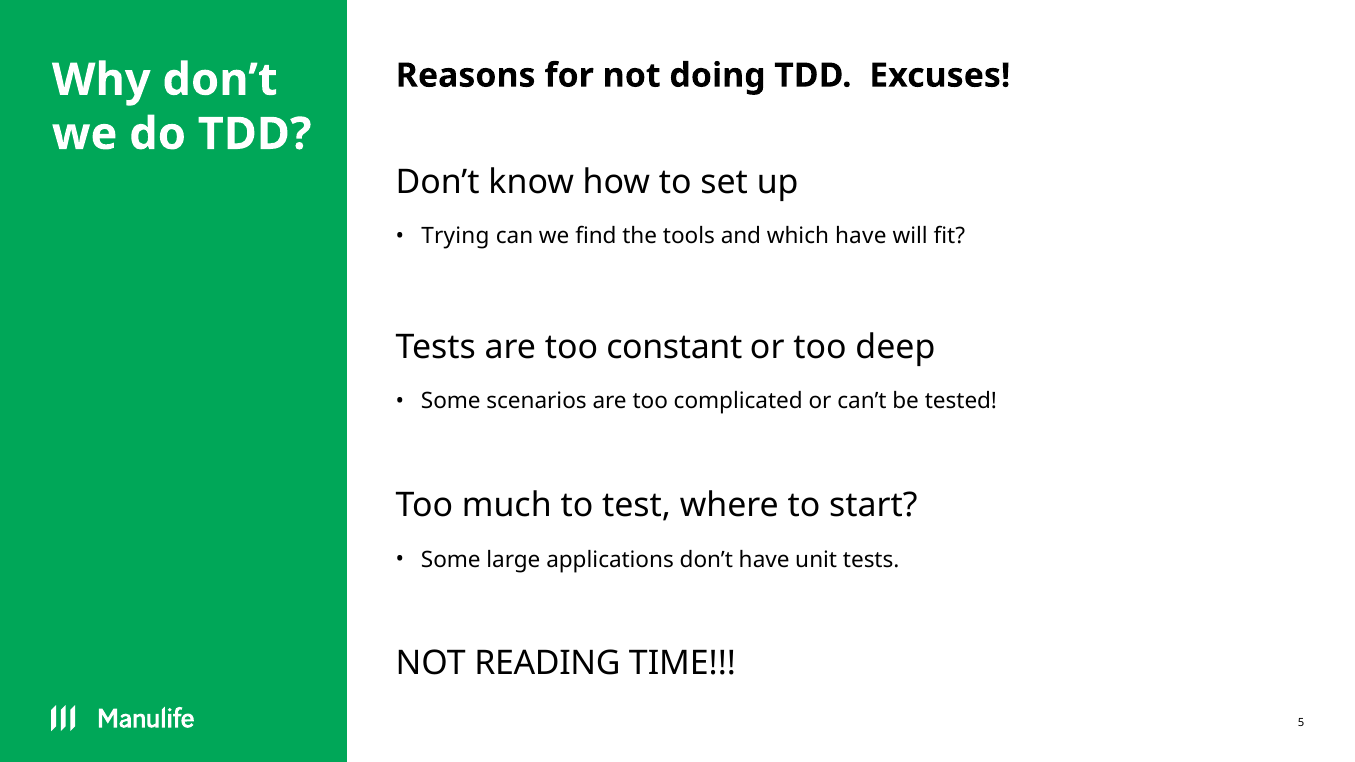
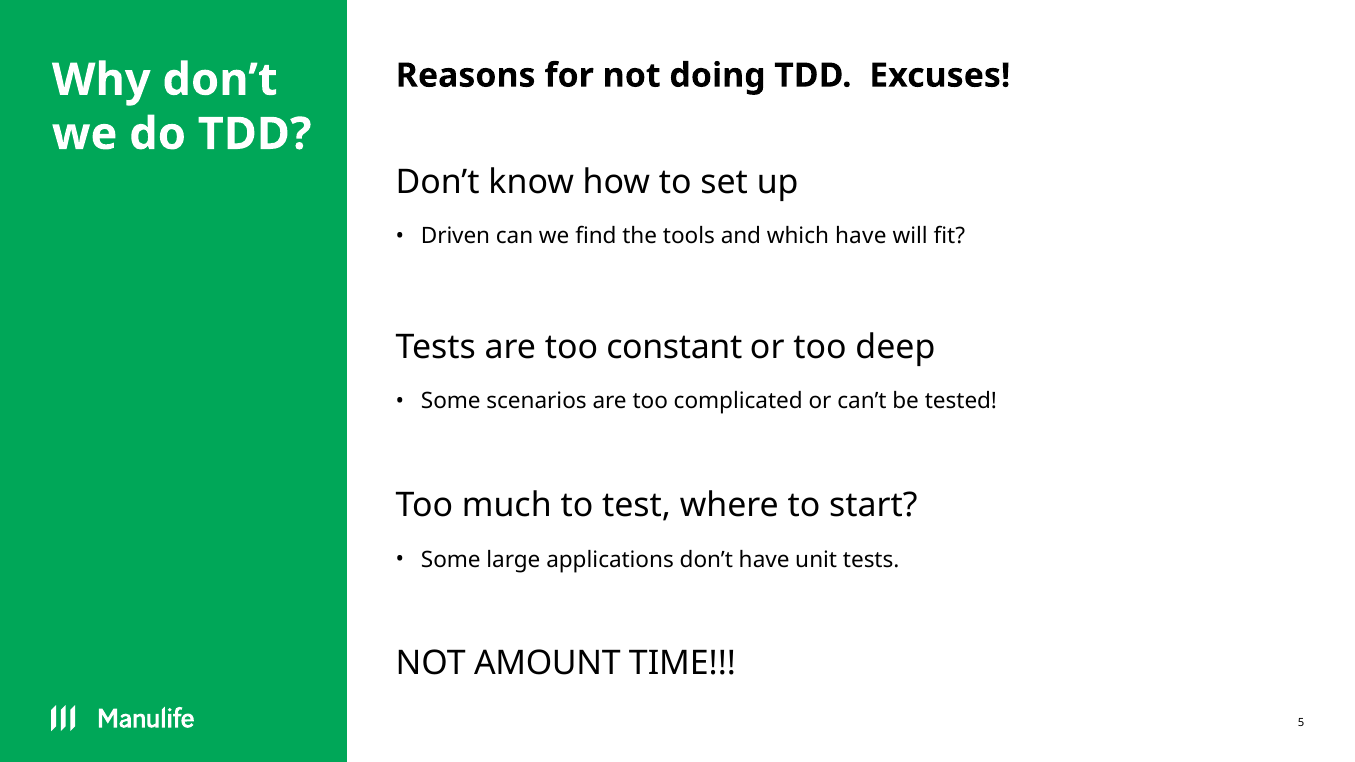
Trying: Trying -> Driven
READING: READING -> AMOUNT
